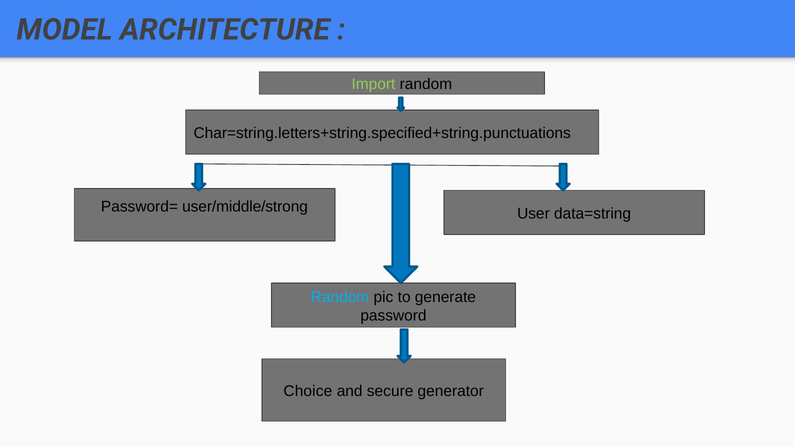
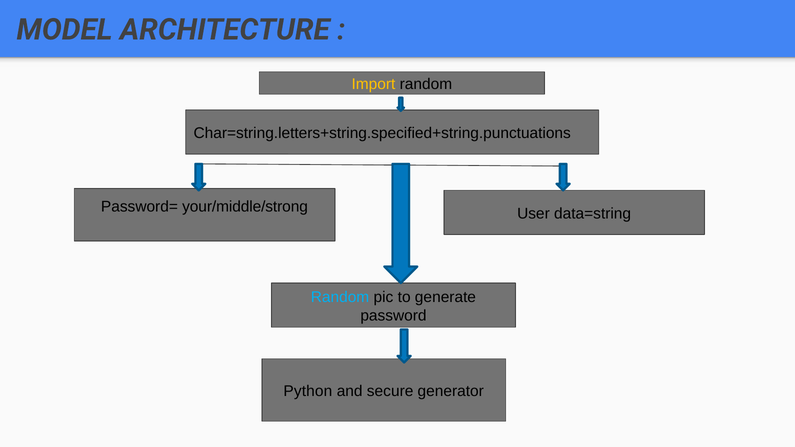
Import colour: light green -> yellow
user/middle/strong: user/middle/strong -> your/middle/strong
Choice: Choice -> Python
